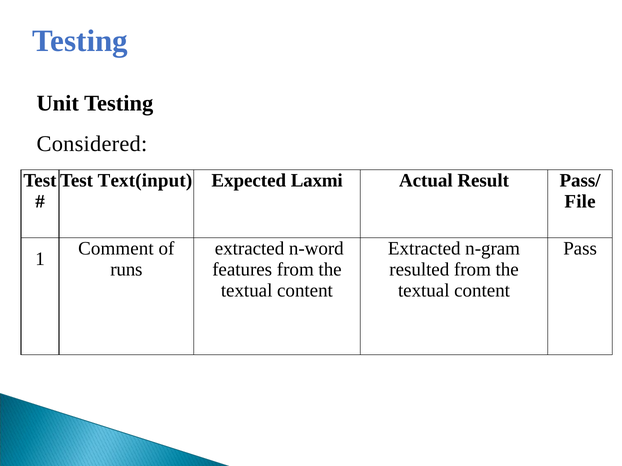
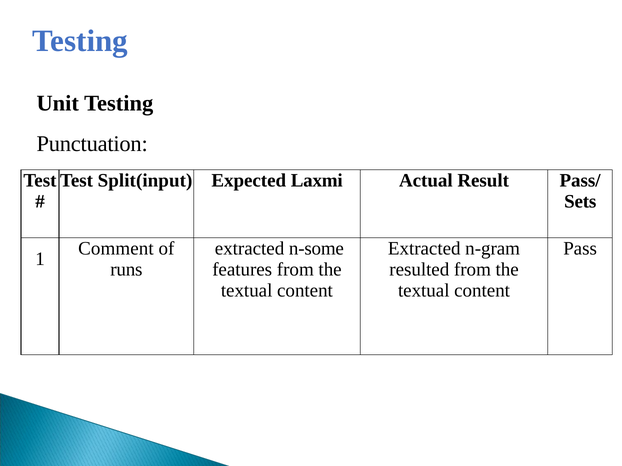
Considered: Considered -> Punctuation
Text(input: Text(input -> Split(input
File: File -> Sets
n-word: n-word -> n-some
